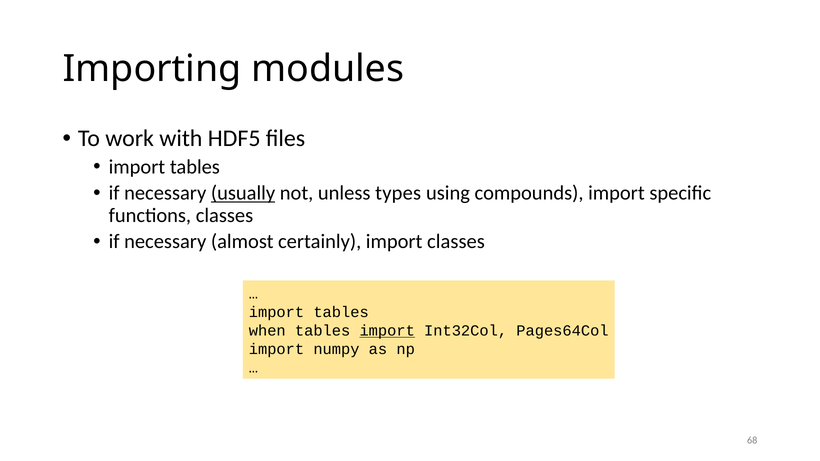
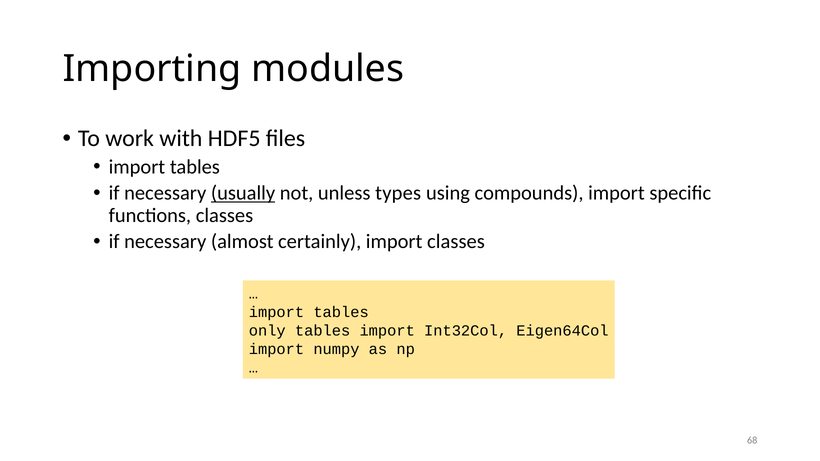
when: when -> only
import at (387, 331) underline: present -> none
Pages64Col: Pages64Col -> Eigen64Col
